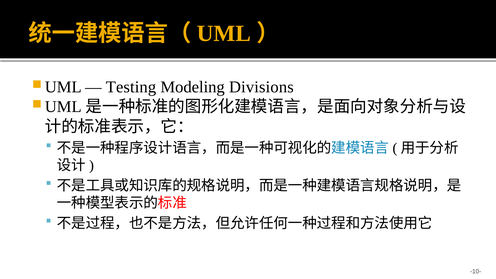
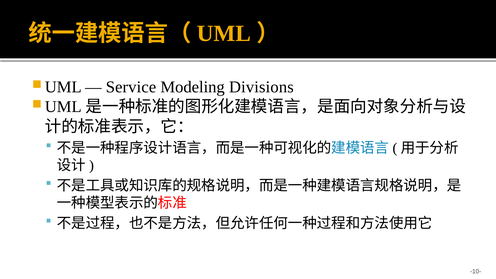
Testing: Testing -> Service
